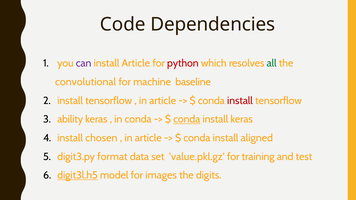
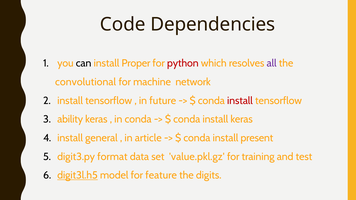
can colour: purple -> black
install Article: Article -> Proper
all colour: green -> purple
baseline: baseline -> network
article at (163, 101): article -> future
conda at (187, 119) underline: present -> none
chosen: chosen -> general
aligned: aligned -> present
images: images -> feature
